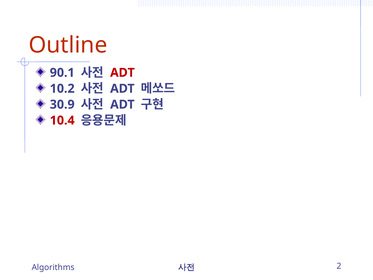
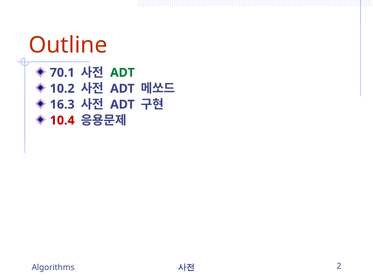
90.1: 90.1 -> 70.1
ADT at (122, 73) colour: red -> green
30.9: 30.9 -> 16.3
